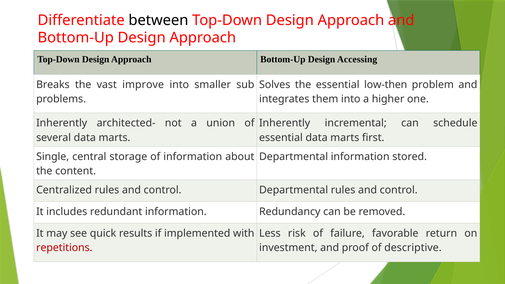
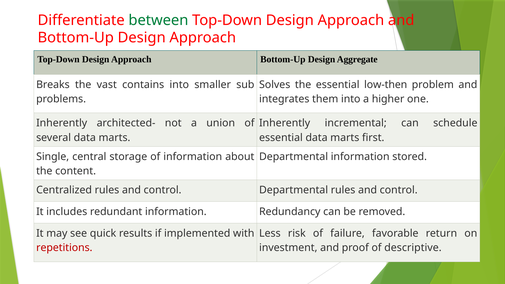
between colour: black -> green
Accessing: Accessing -> Aggregate
improve: improve -> contains
